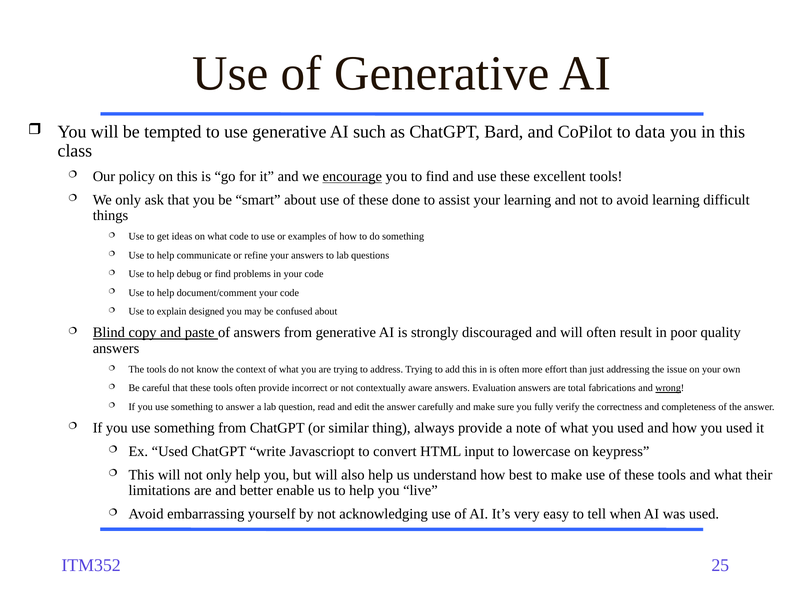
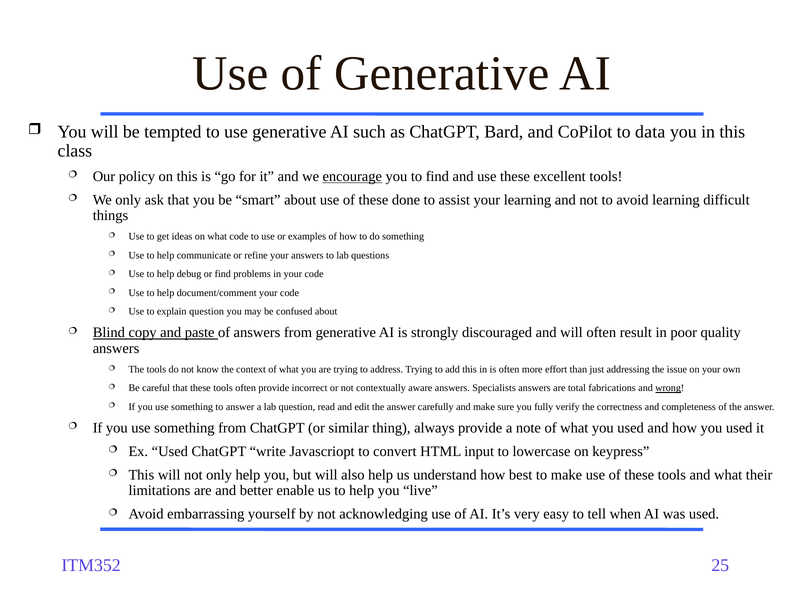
explain designed: designed -> question
Evaluation: Evaluation -> Specialists
